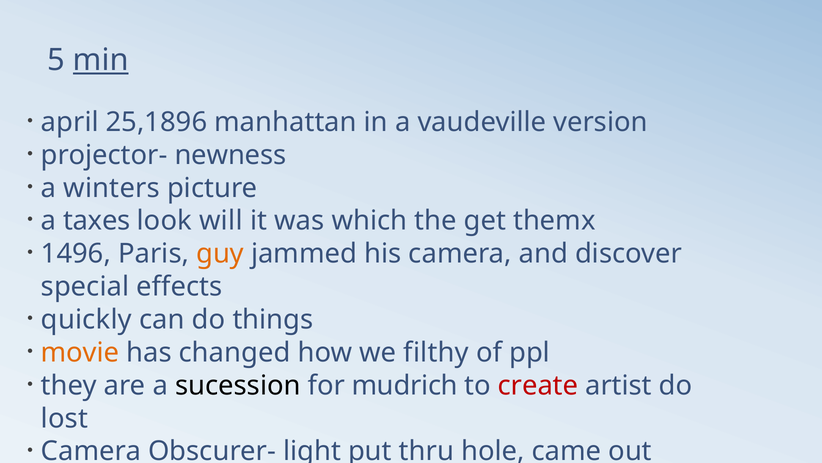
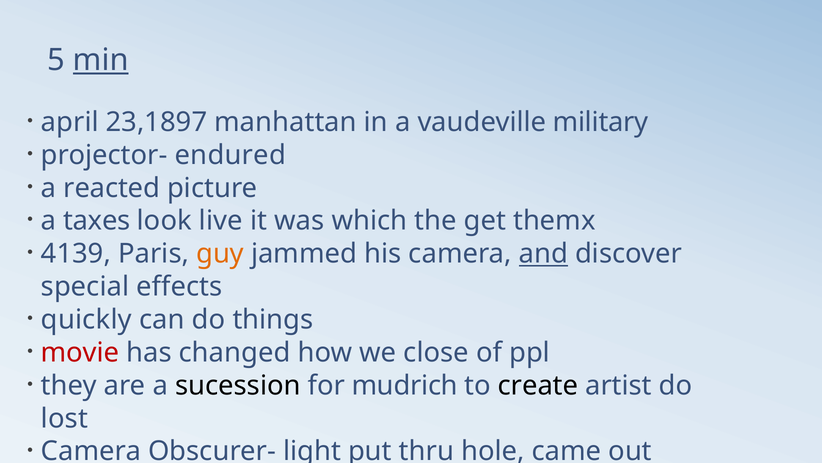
25,1896: 25,1896 -> 23,1897
version: version -> military
newness: newness -> endured
winters: winters -> reacted
will: will -> live
1496: 1496 -> 4139
and underline: none -> present
movie colour: orange -> red
filthy: filthy -> close
create colour: red -> black
